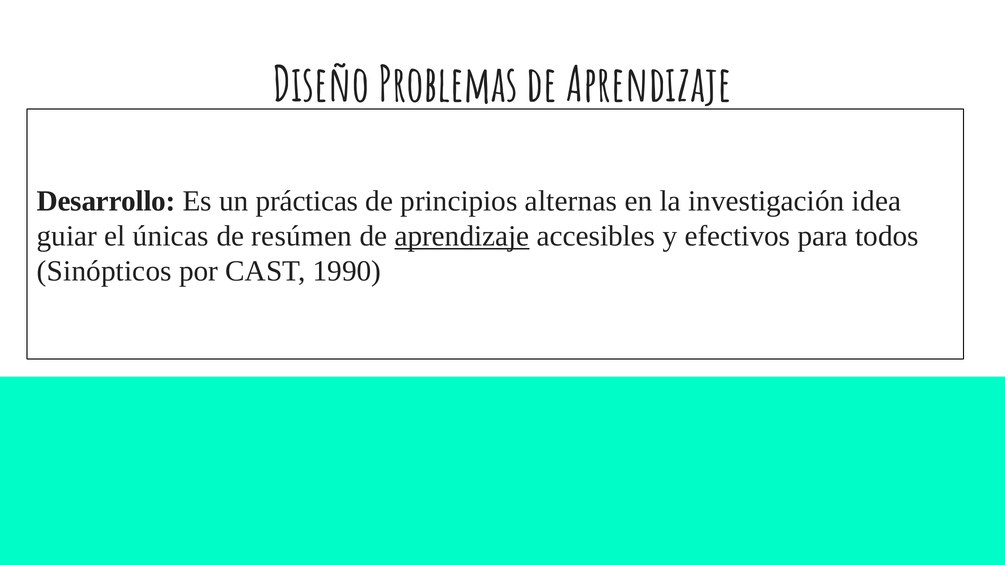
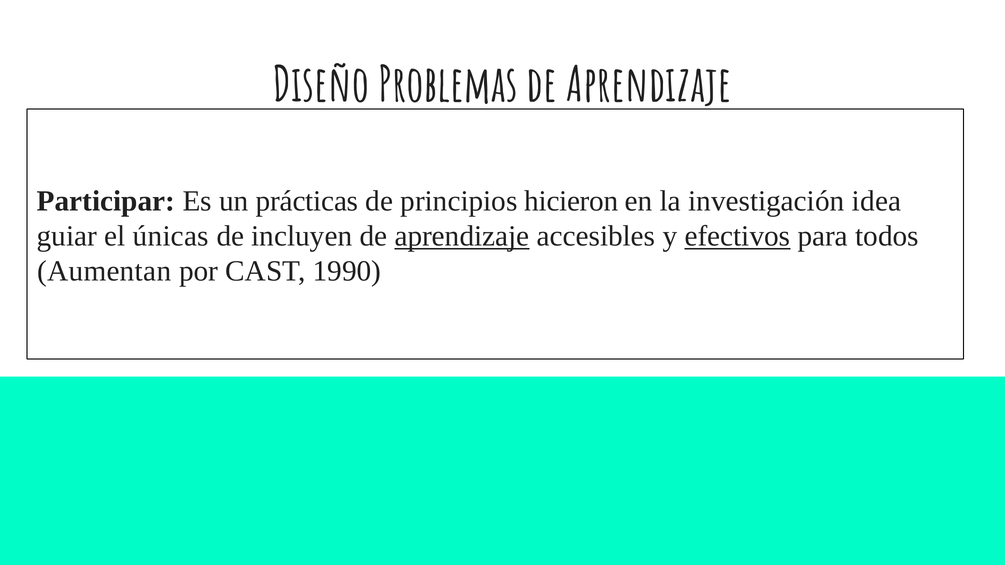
Desarrollo: Desarrollo -> Participar
alternas: alternas -> hicieron
resúmen: resúmen -> incluyen
efectivos underline: none -> present
Sinópticos: Sinópticos -> Aumentan
